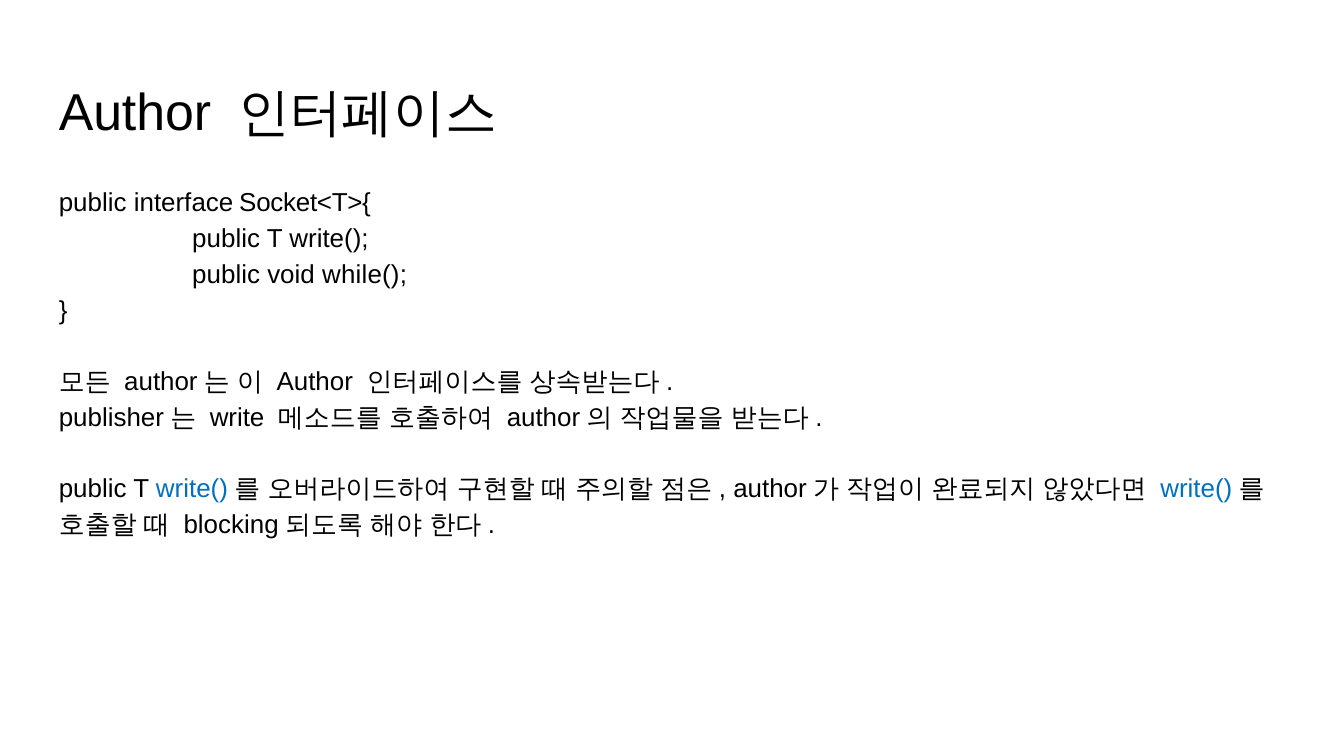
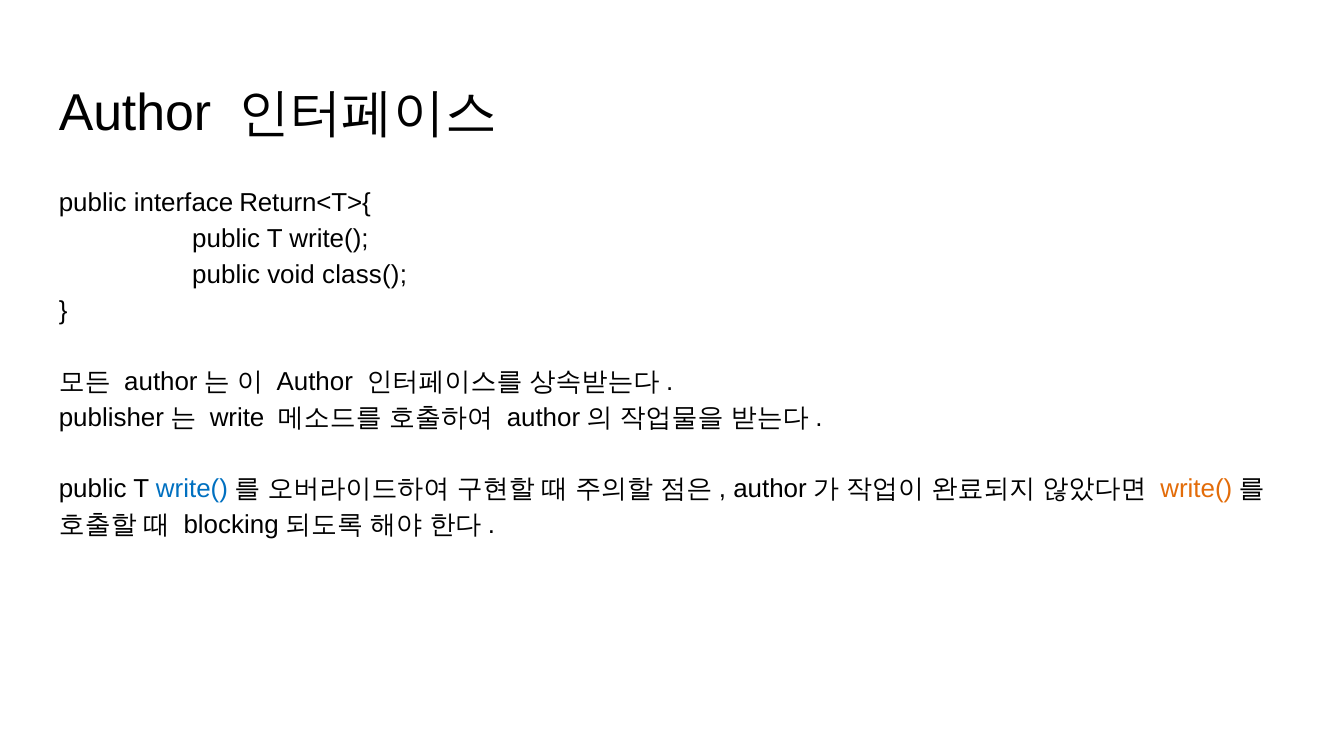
Socket<T>{: Socket<T>{ -> Return<T>{
while(: while( -> class(
write( at (1196, 490) colour: blue -> orange
